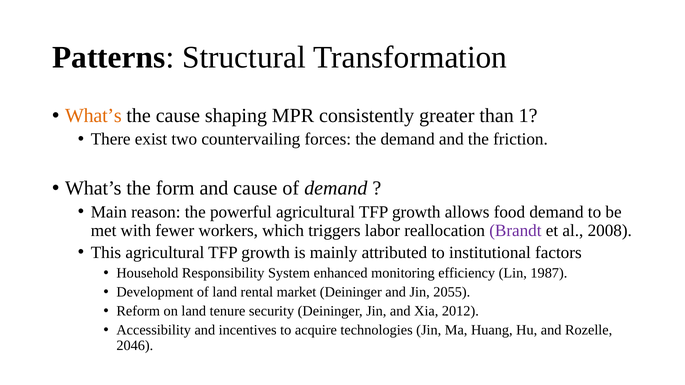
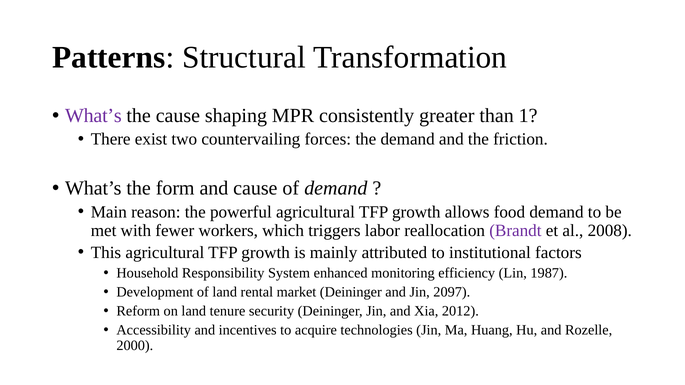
What’s at (93, 116) colour: orange -> purple
2055: 2055 -> 2097
2046: 2046 -> 2000
